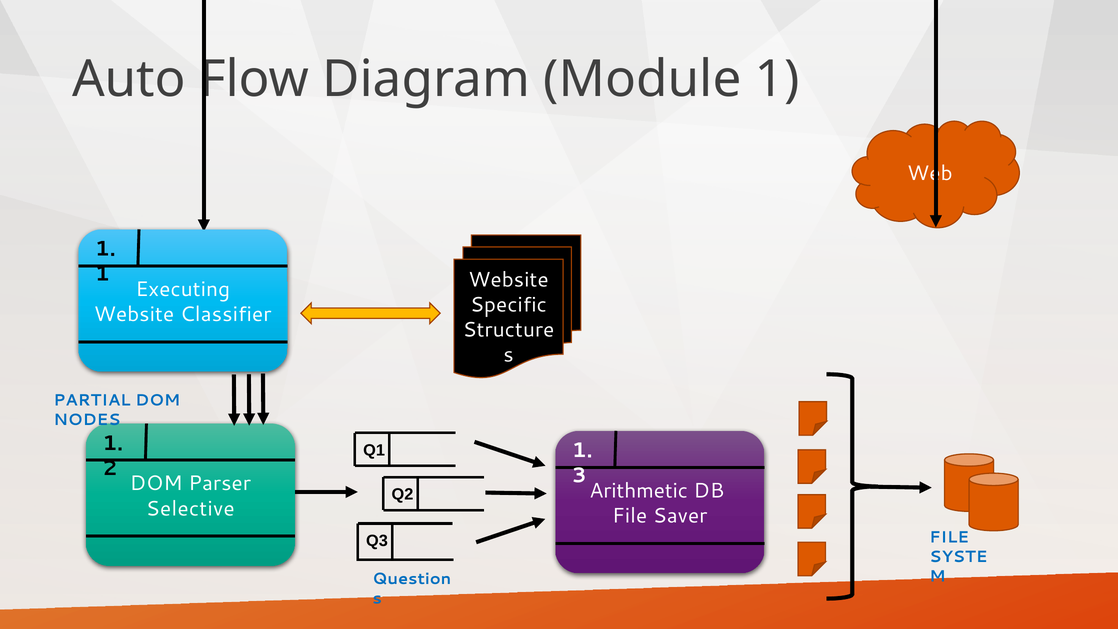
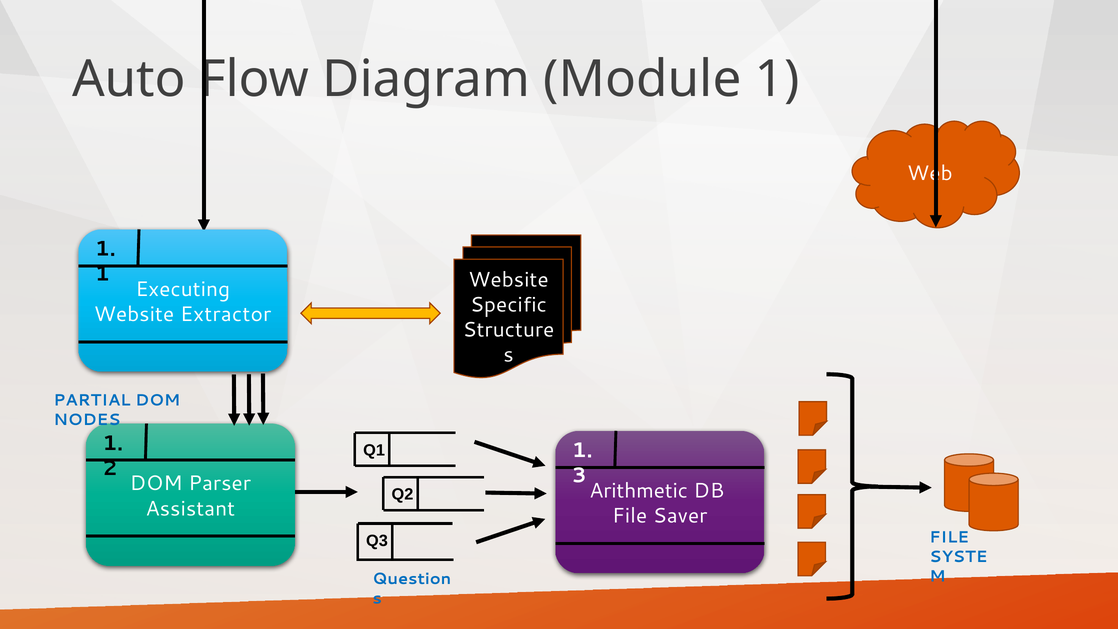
Classifier: Classifier -> Extractor
Selective: Selective -> Assistant
